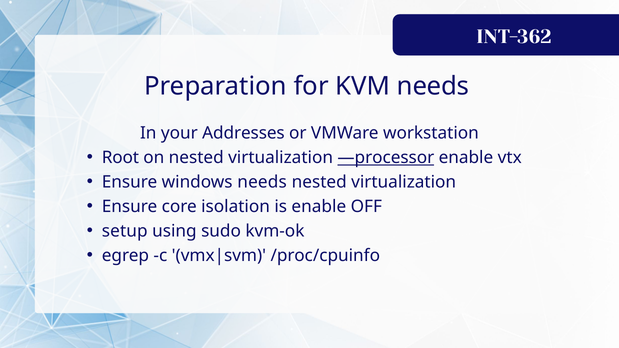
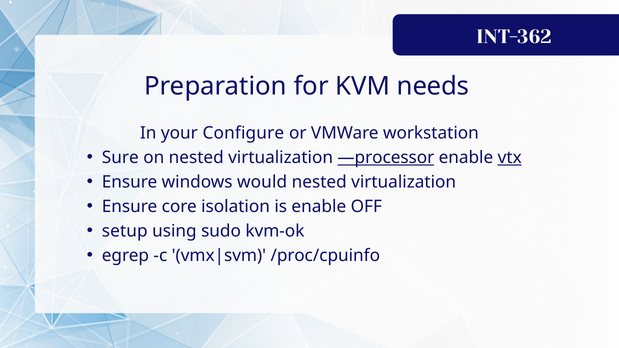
Addresses: Addresses -> Configure
Root: Root -> Sure
vtx underline: none -> present
windows needs: needs -> would
